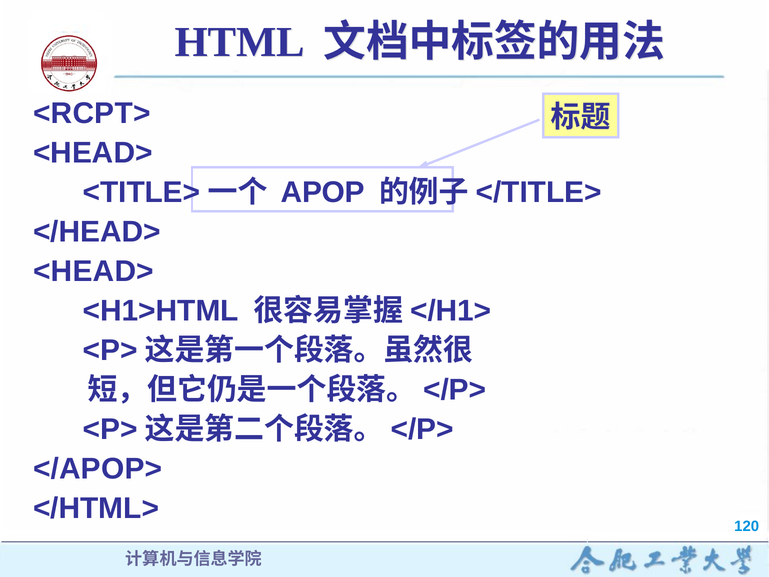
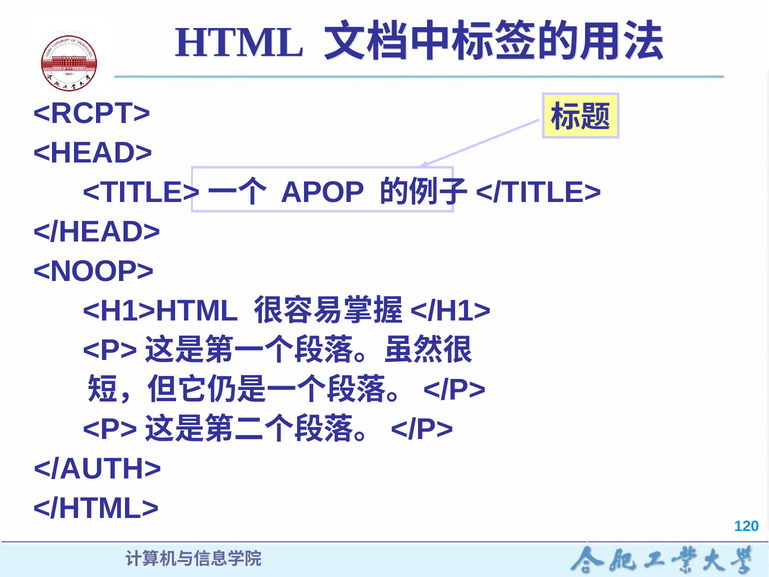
<HEAD> at (93, 271): <HEAD> -> <NOOP>
</APOP>: </APOP> -> </AUTH>
